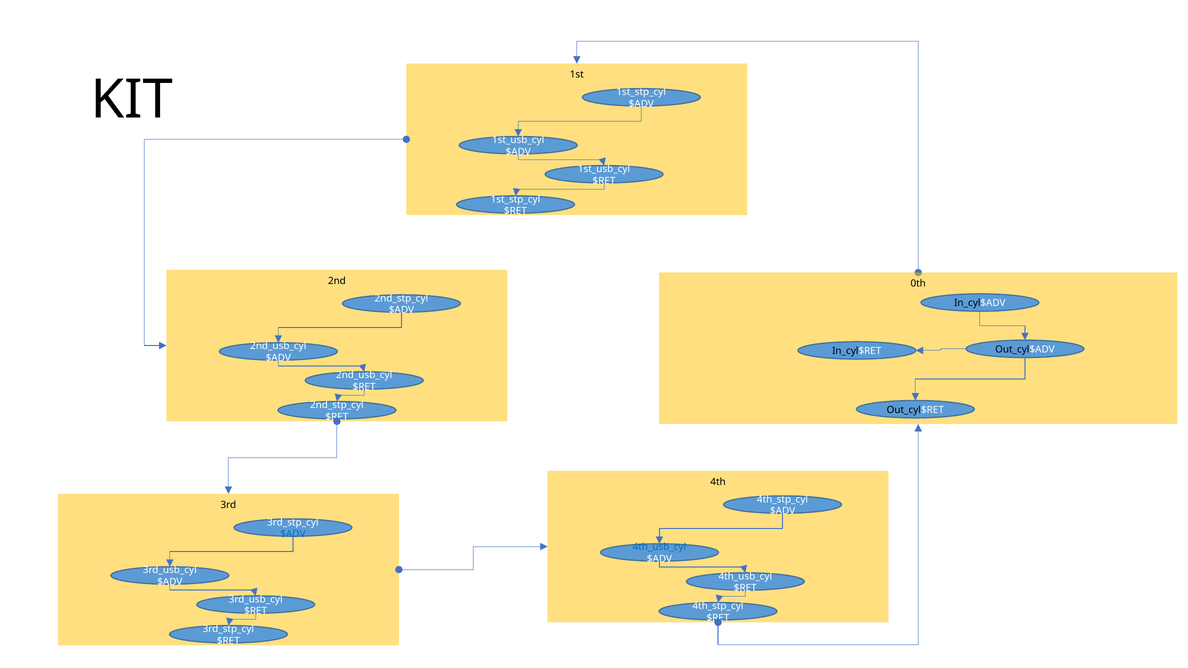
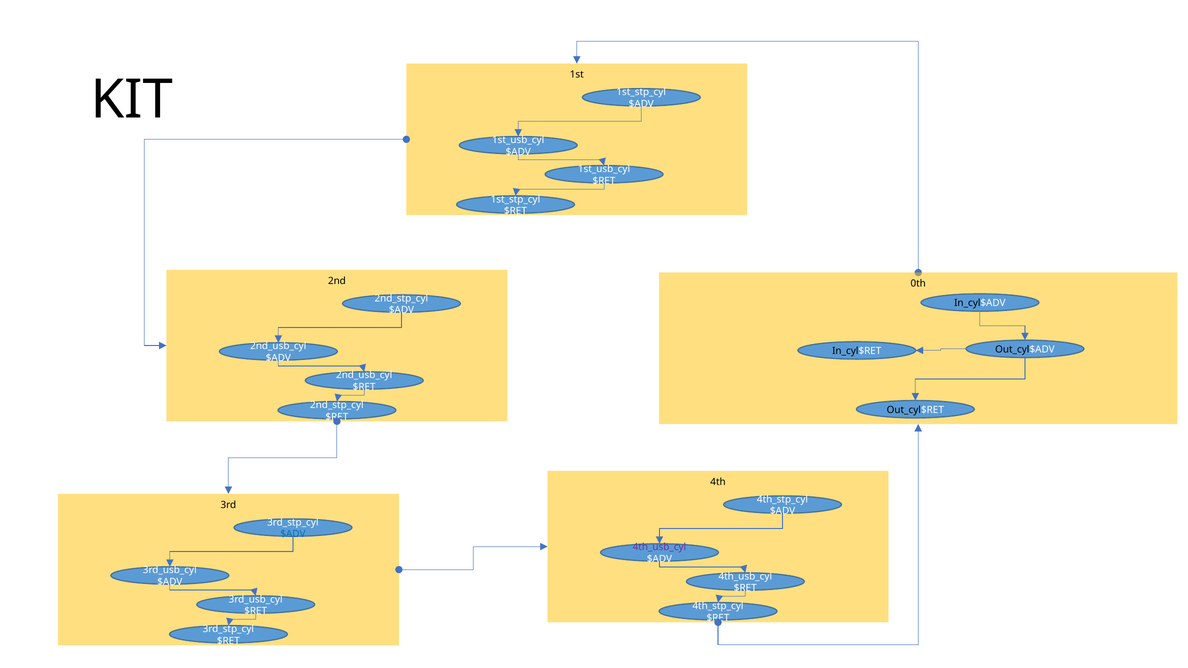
4th_usb_cyl at (659, 547) colour: blue -> purple
